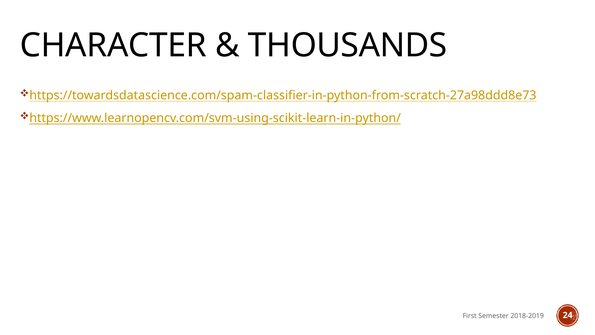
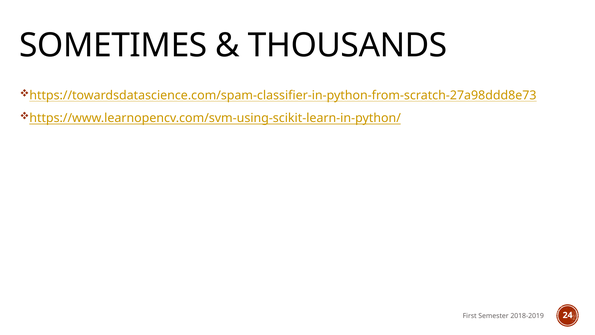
CHARACTER: CHARACTER -> SOMETIMES
